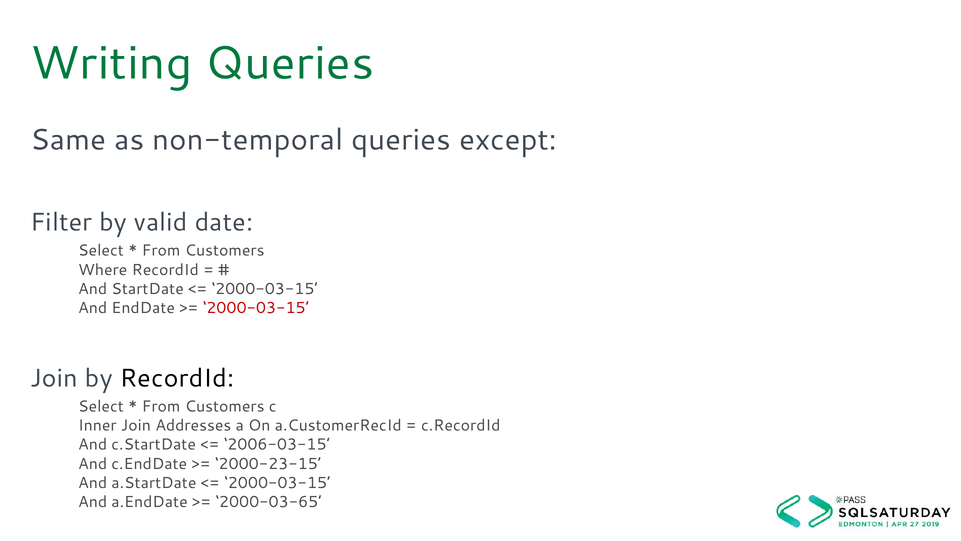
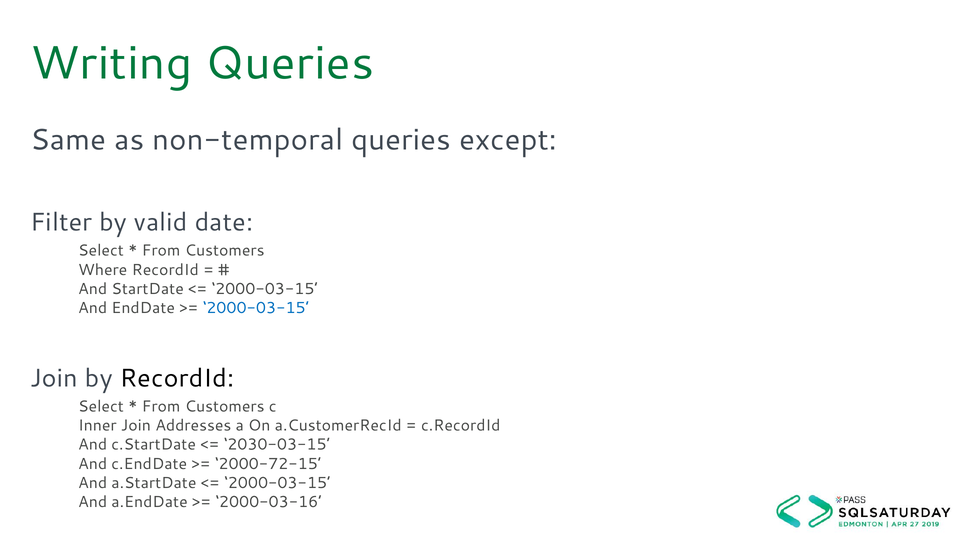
2000-03-15 at (256, 308) colour: red -> blue
2006-03-15: 2006-03-15 -> 2030-03-15
2000-23-15: 2000-23-15 -> 2000-72-15
2000-03-65: 2000-03-65 -> 2000-03-16
